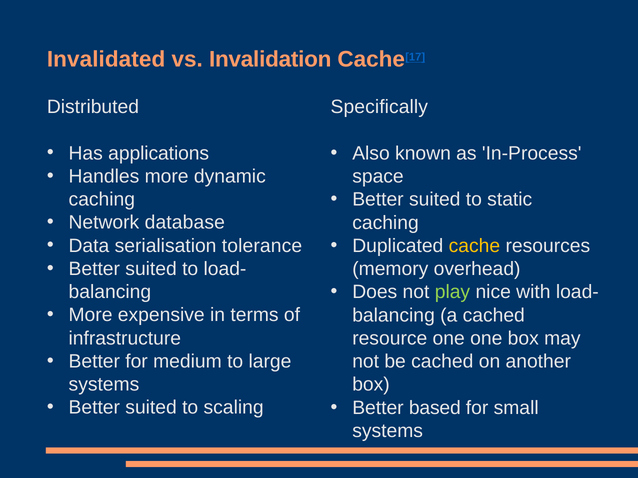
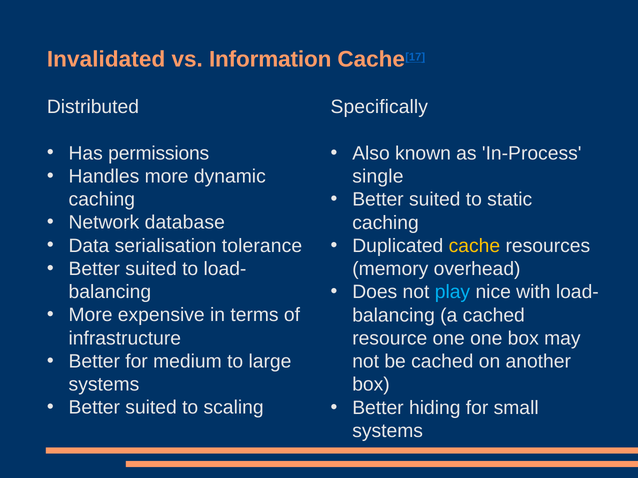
Invalidation: Invalidation -> Information
applications: applications -> permissions
space: space -> single
play colour: light green -> light blue
based: based -> hiding
